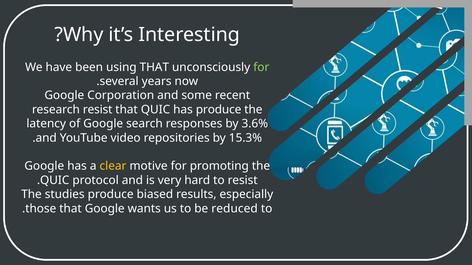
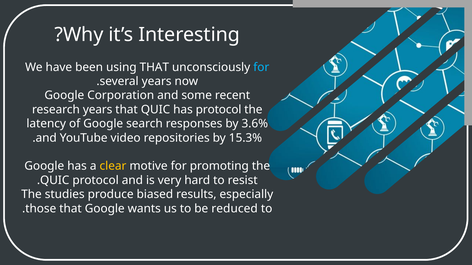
for at (261, 67) colour: light green -> light blue
research resist: resist -> years
has produce: produce -> protocol
